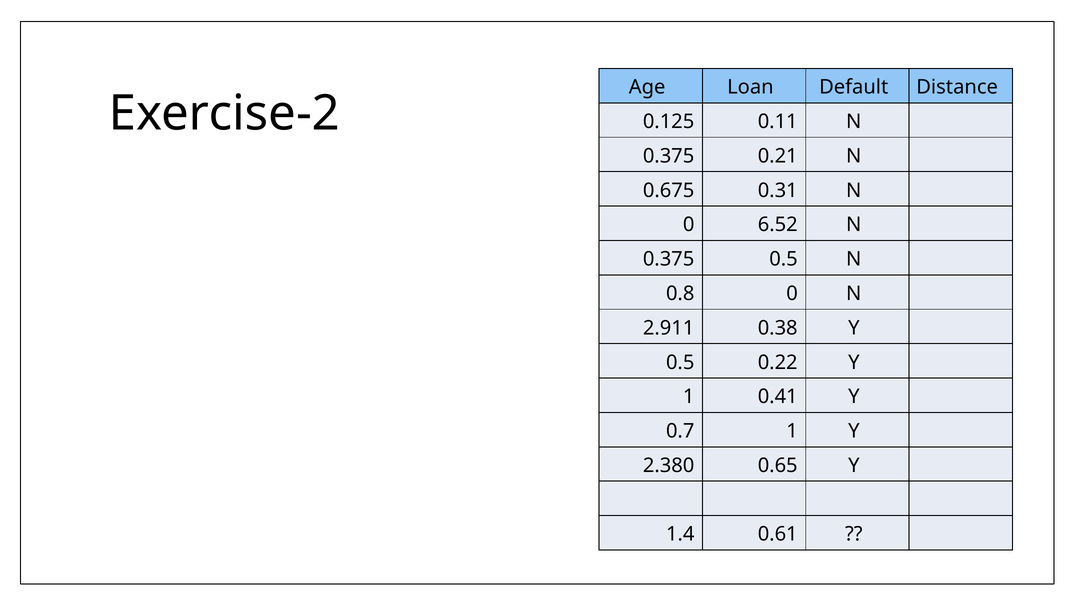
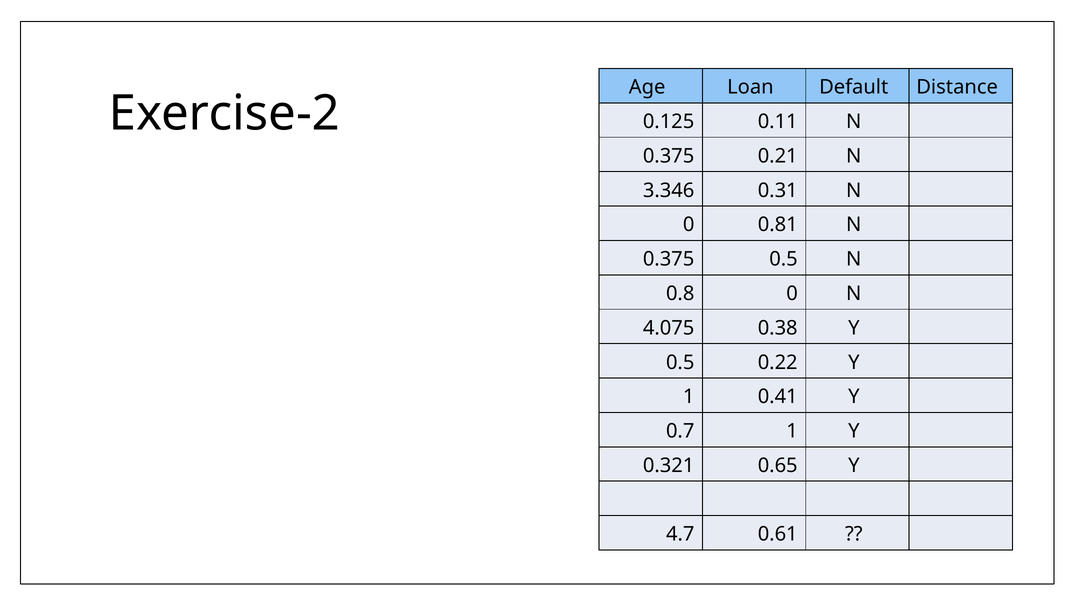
0.675: 0.675 -> 3.346
6.52: 6.52 -> 0.81
2.911: 2.911 -> 4.075
2.380: 2.380 -> 0.321
1.4: 1.4 -> 4.7
